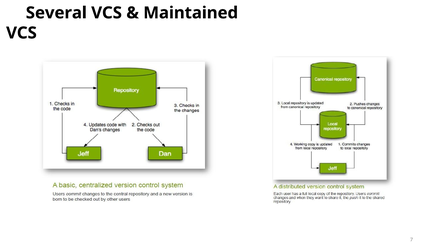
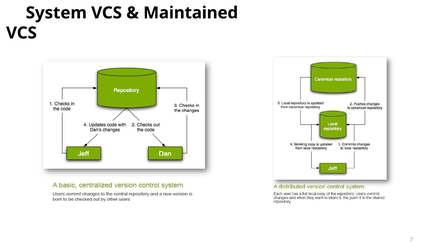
Several: Several -> System
